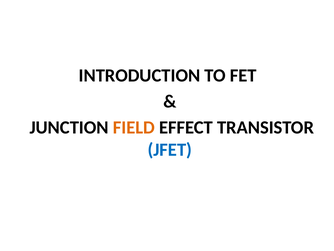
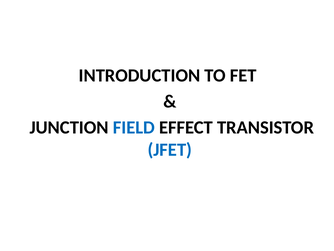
FIELD colour: orange -> blue
